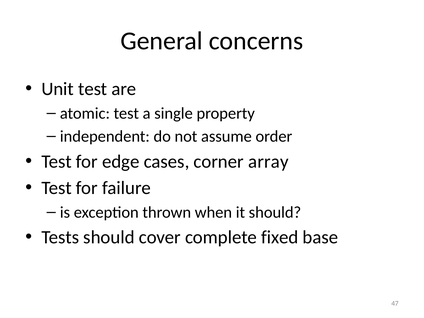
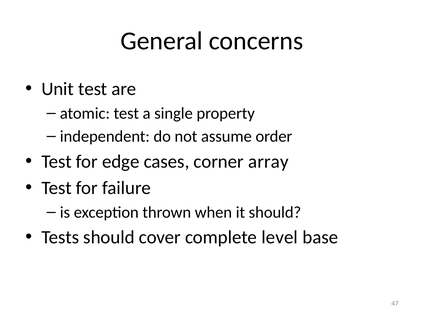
fixed: fixed -> level
